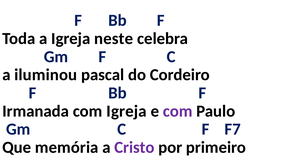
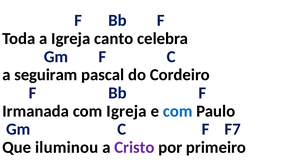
neste: neste -> canto
iluminou: iluminou -> seguiram
com at (178, 111) colour: purple -> blue
memória: memória -> iluminou
